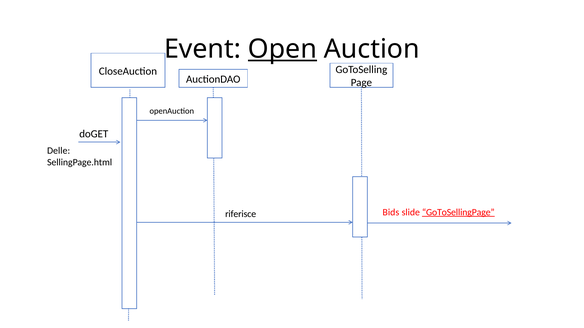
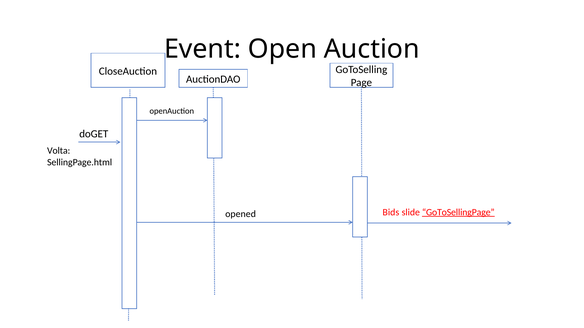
Open underline: present -> none
Delle: Delle -> Volta
riferisce: riferisce -> opened
